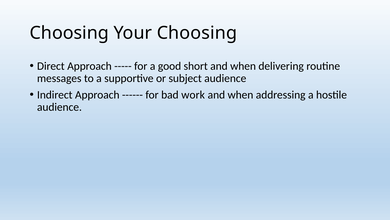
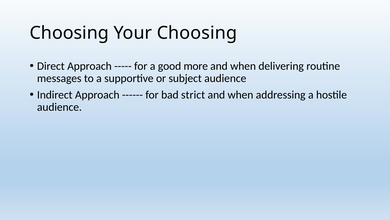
short: short -> more
work: work -> strict
